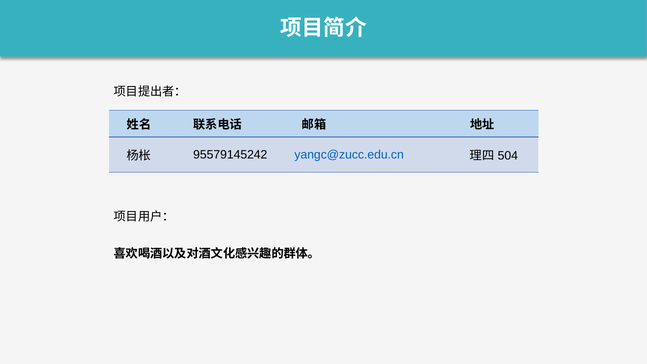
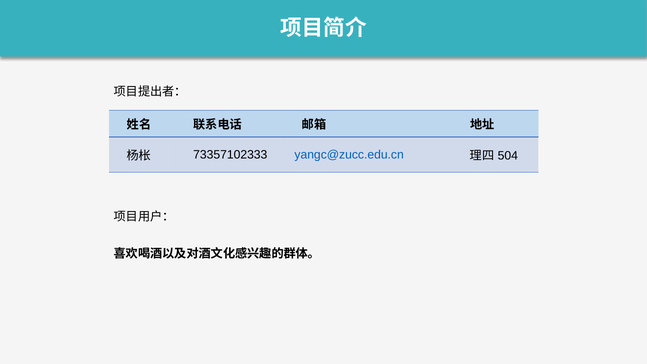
95579145242: 95579145242 -> 73357102333
